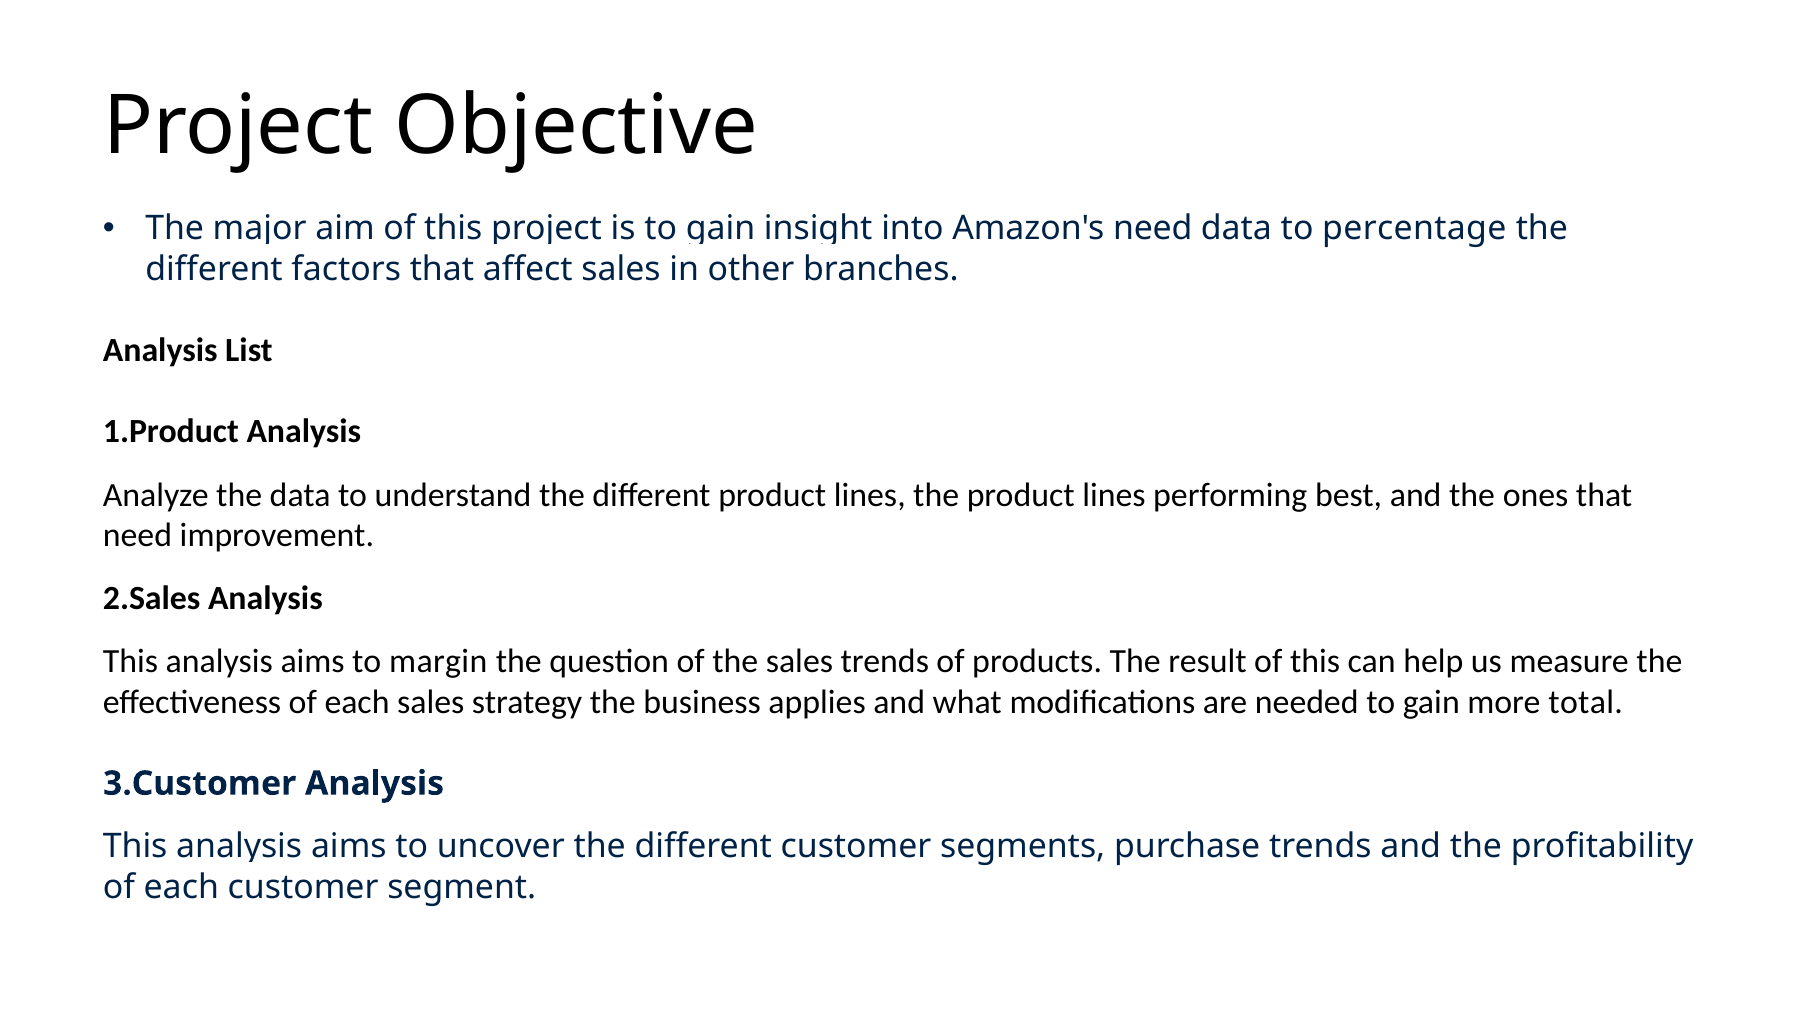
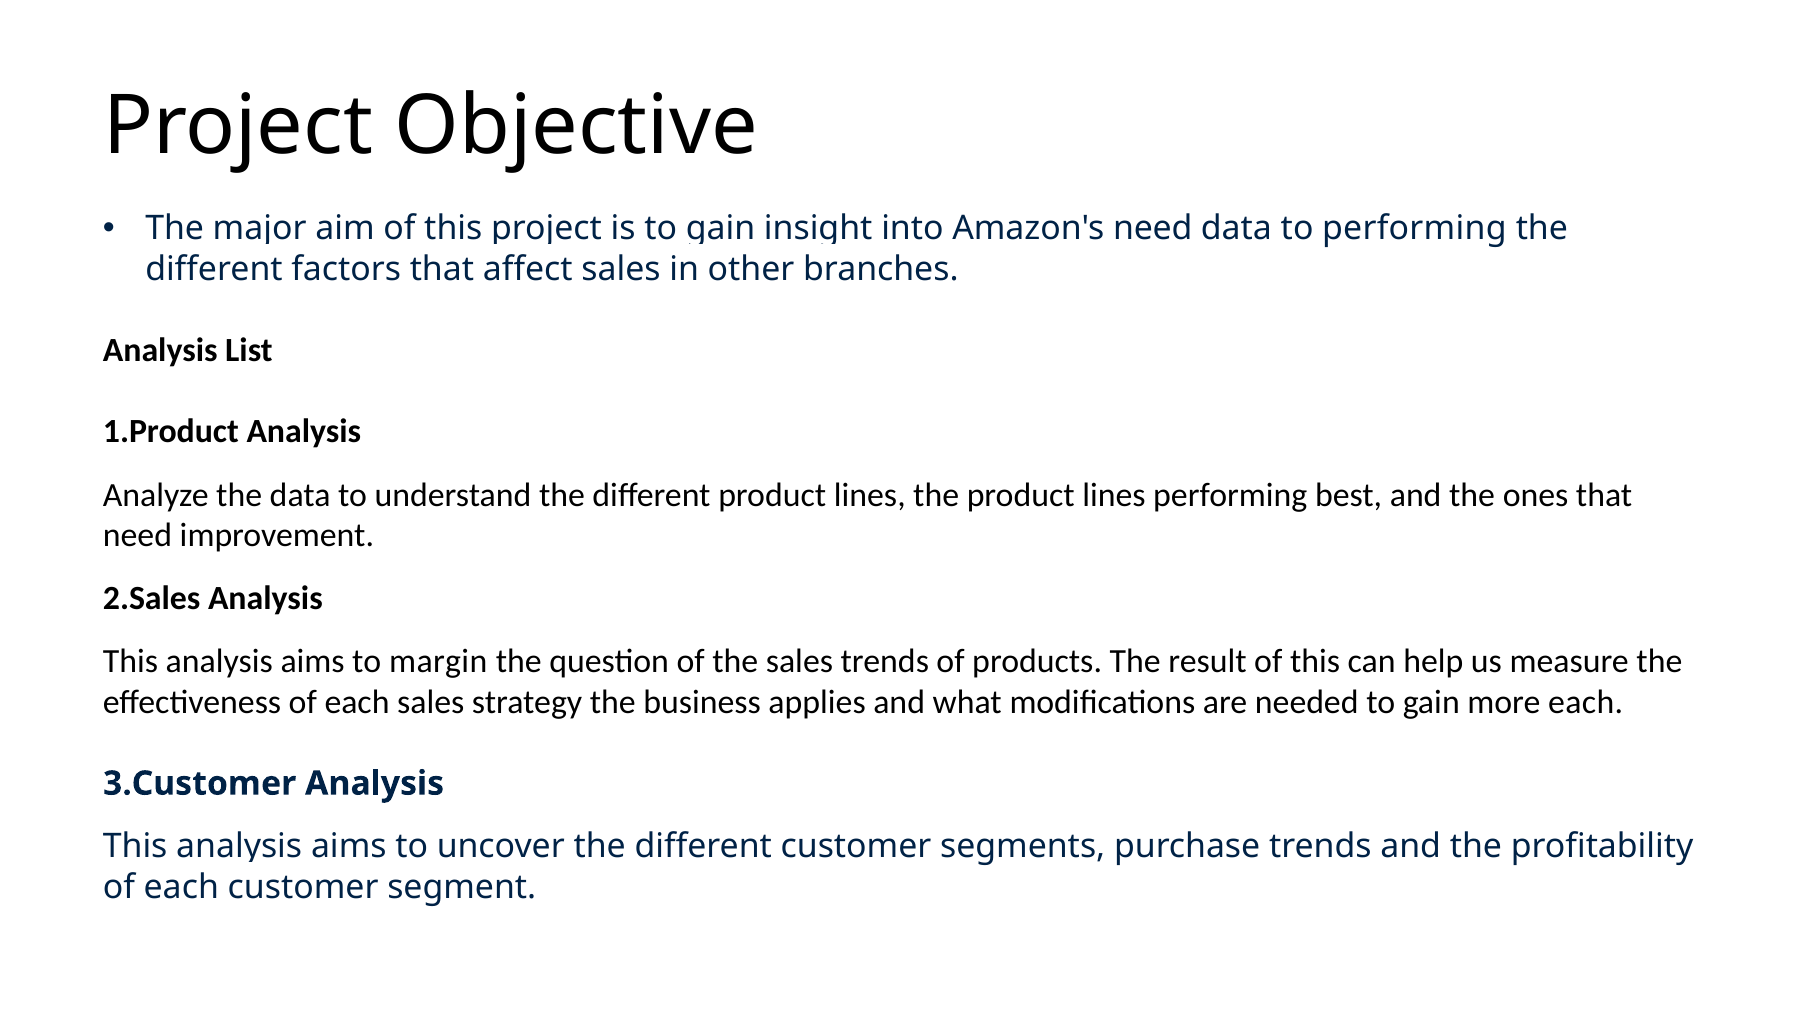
to percentage: percentage -> performing
more total: total -> each
